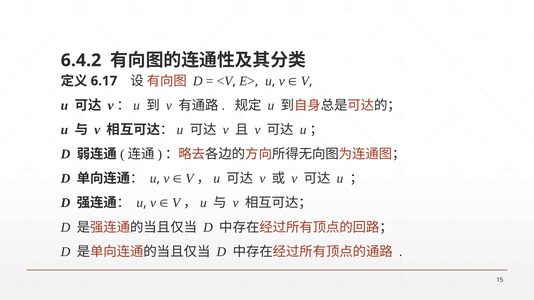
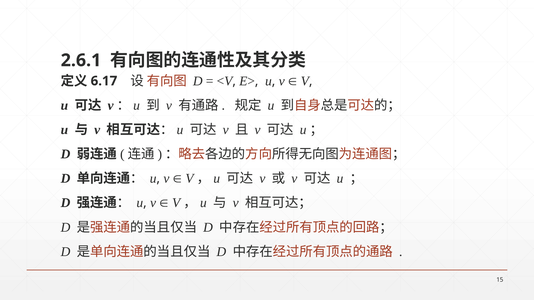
6.4.2: 6.4.2 -> 2.6.1
